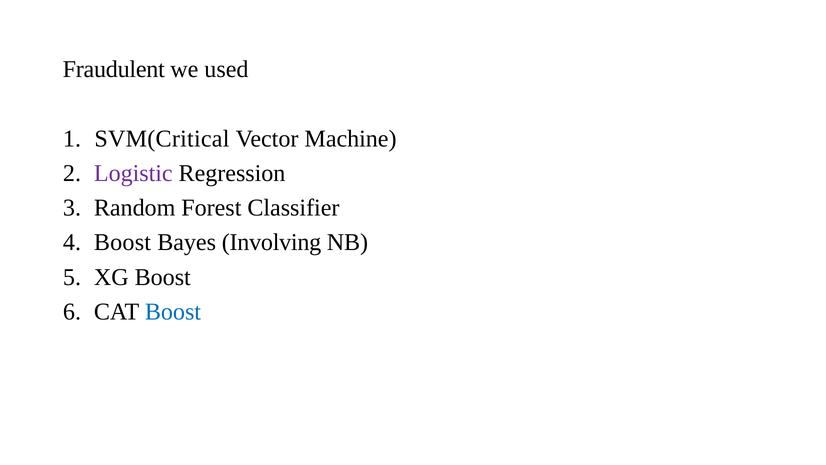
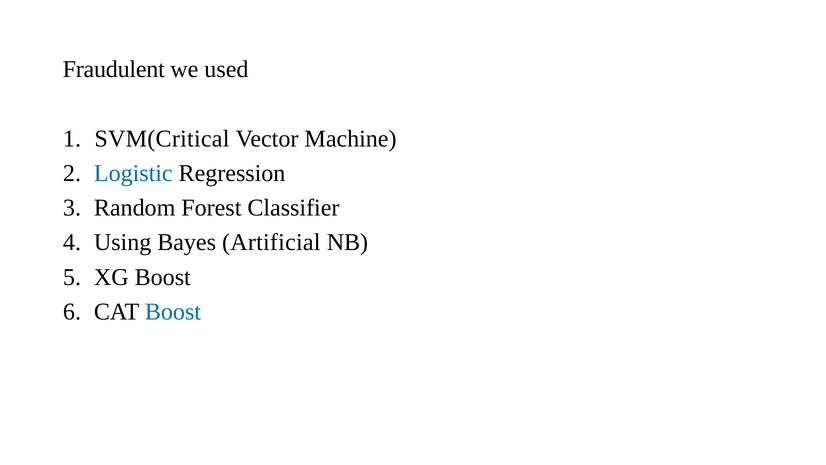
Logistic colour: purple -> blue
Boost at (122, 242): Boost -> Using
Involving: Involving -> Artificial
